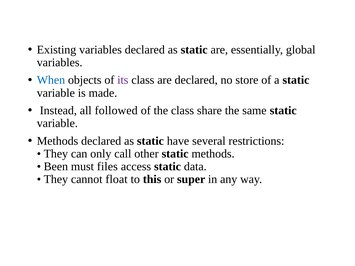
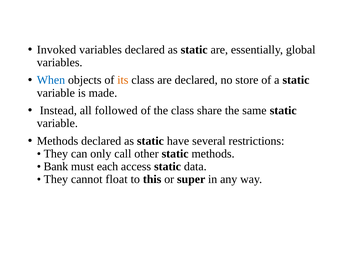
Existing: Existing -> Invoked
its colour: purple -> orange
Been: Been -> Bank
files: files -> each
